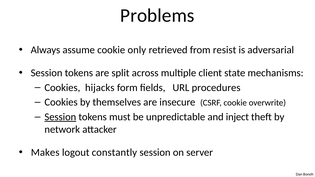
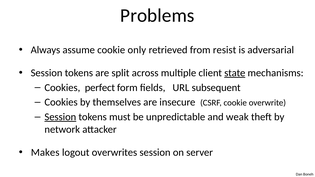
state underline: none -> present
hijacks: hijacks -> perfect
procedures: procedures -> subsequent
inject: inject -> weak
constantly: constantly -> overwrites
